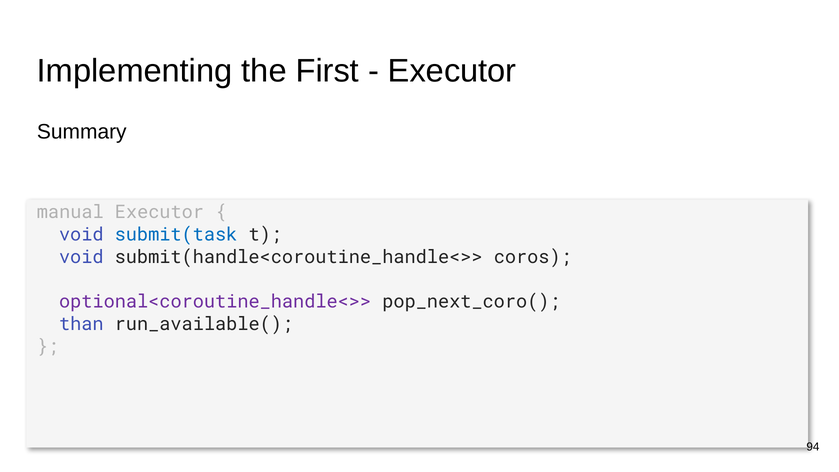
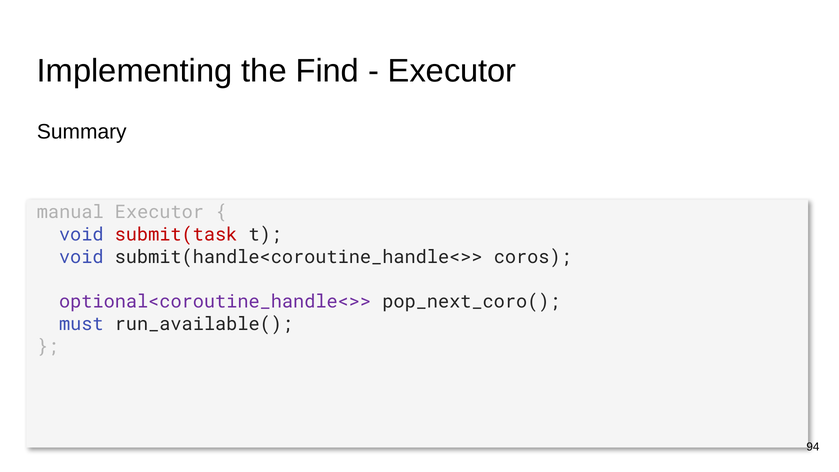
First: First -> Find
submit(task colour: blue -> red
than: than -> must
